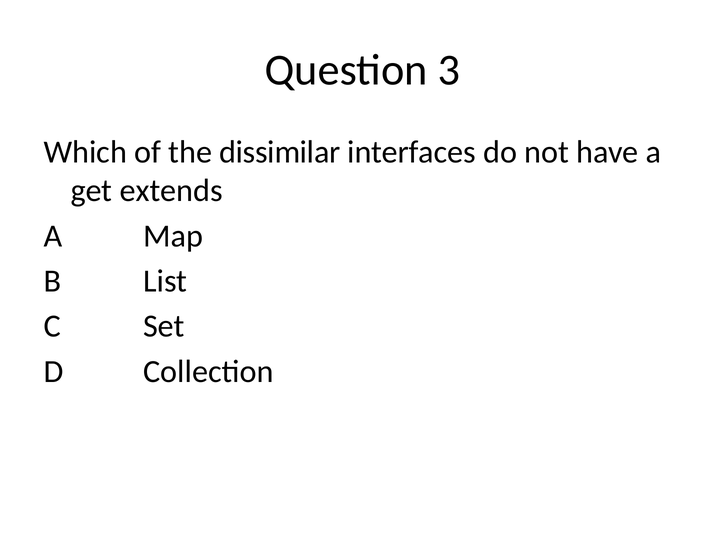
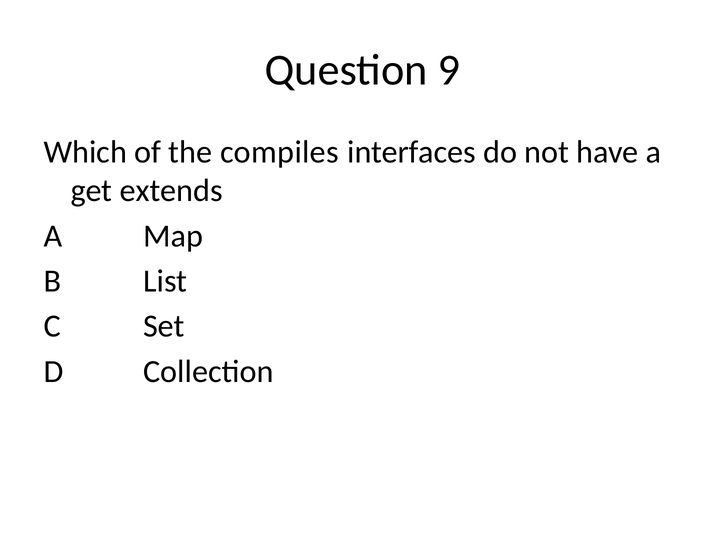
3: 3 -> 9
dissimilar: dissimilar -> compiles
